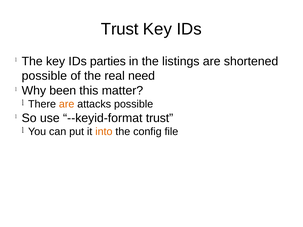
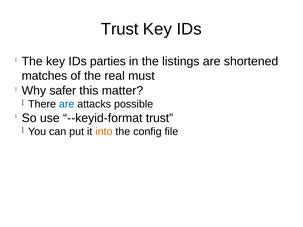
possible at (44, 76): possible -> matches
need: need -> must
been: been -> safer
are at (67, 104) colour: orange -> blue
